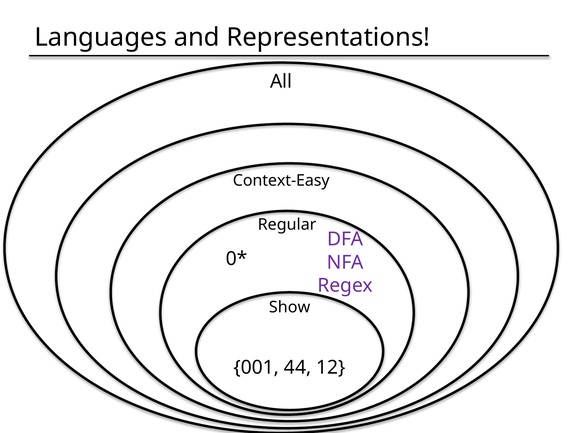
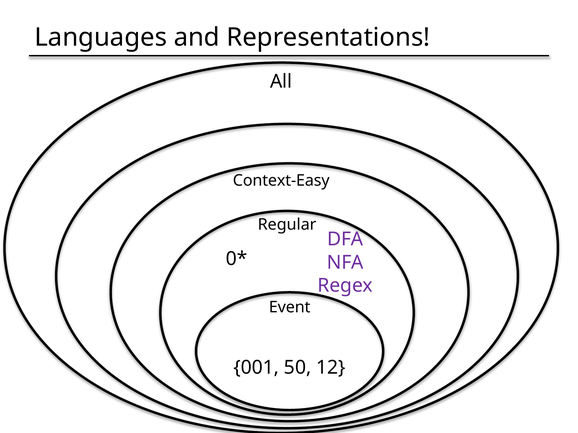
Show: Show -> Event
44: 44 -> 50
